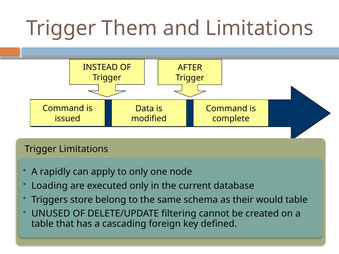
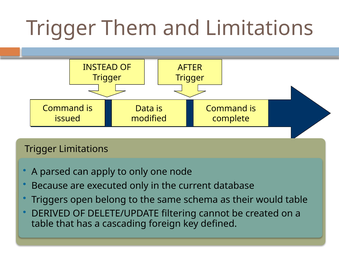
rapidly: rapidly -> parsed
Loading: Loading -> Because
store: store -> open
UNUSED: UNUSED -> DERIVED
